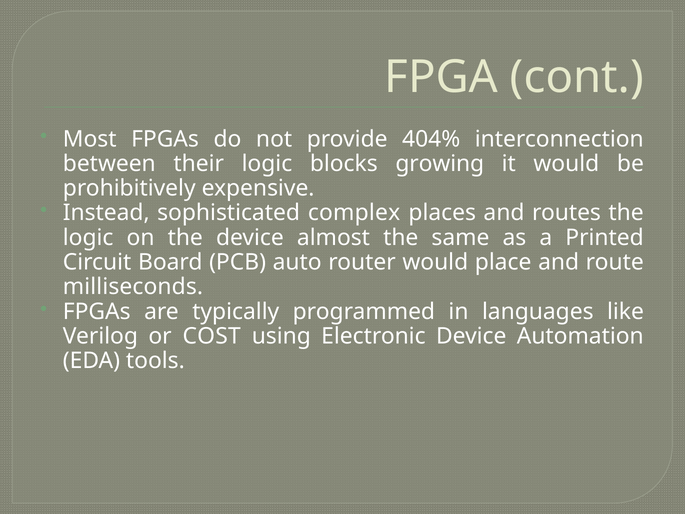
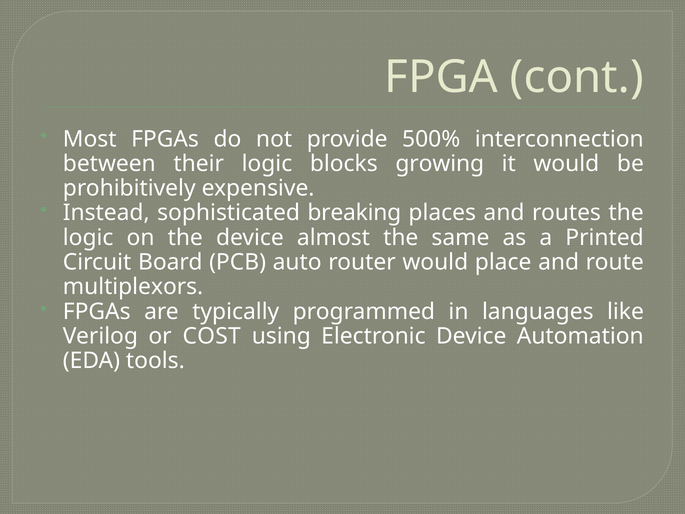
404%: 404% -> 500%
complex: complex -> breaking
milliseconds: milliseconds -> multiplexors
